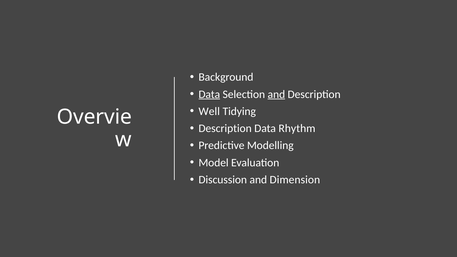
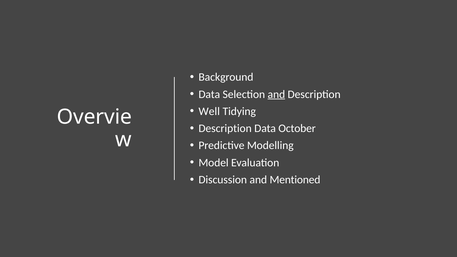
Data at (209, 94) underline: present -> none
Rhythm: Rhythm -> October
Dimension: Dimension -> Mentioned
